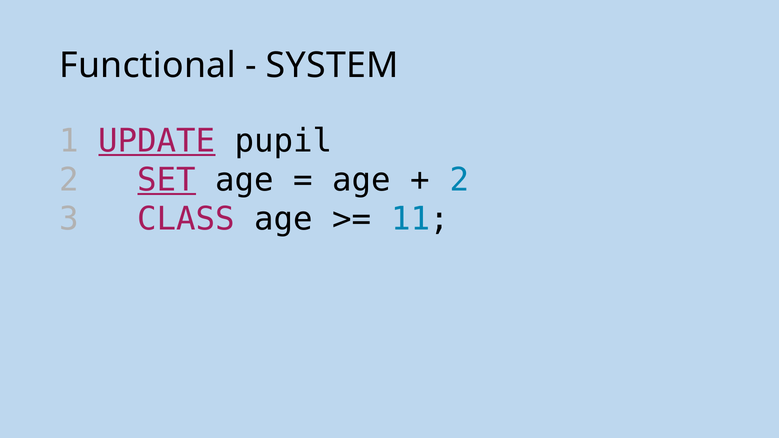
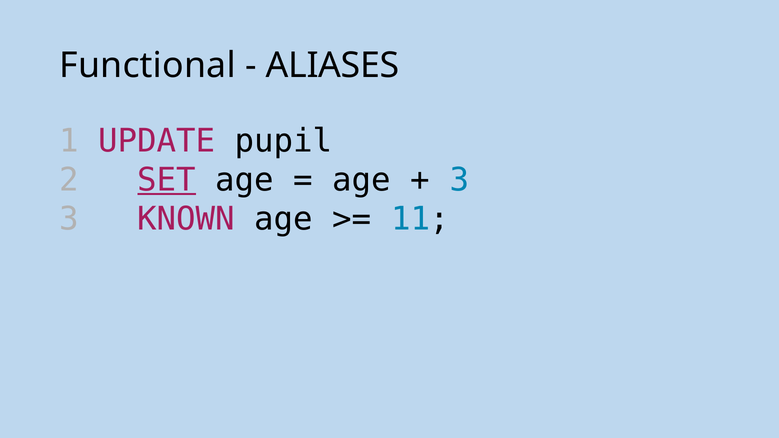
SYSTEM: SYSTEM -> ALIASES
UPDATE underline: present -> none
2 at (459, 180): 2 -> 3
CLASS: CLASS -> KNOWN
